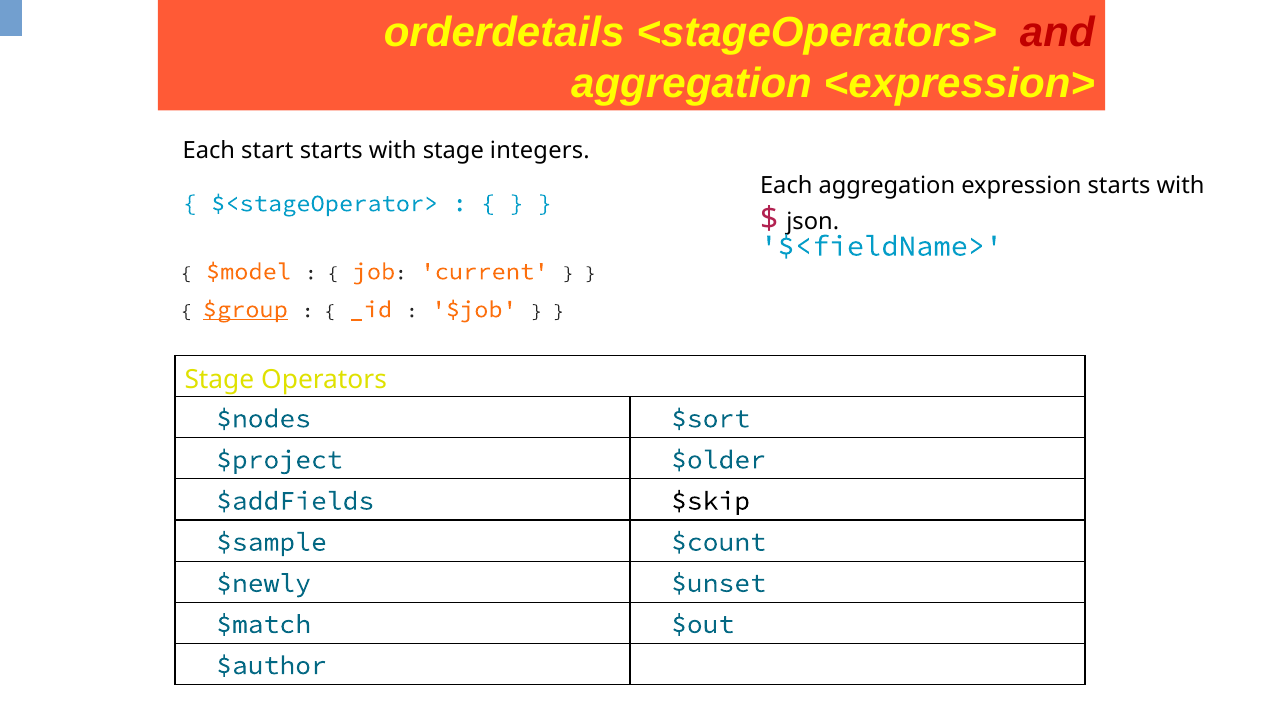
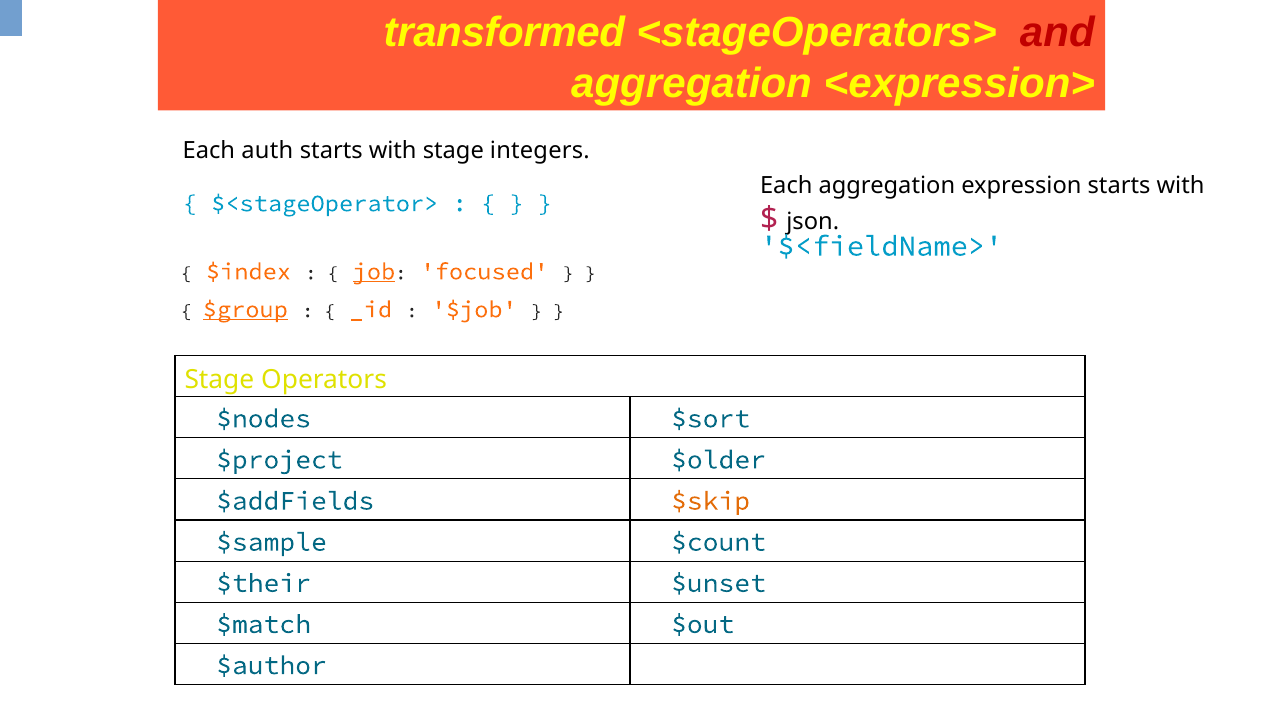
orderdetails: orderdetails -> transformed
start: start -> auth
$model: $model -> $index
job underline: none -> present
current: current -> focused
$skip colour: black -> orange
$newly: $newly -> $their
